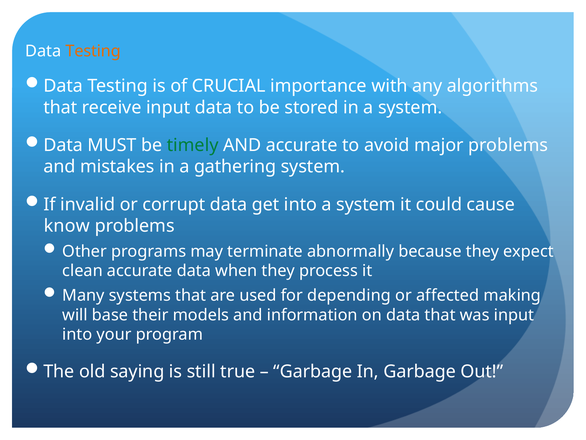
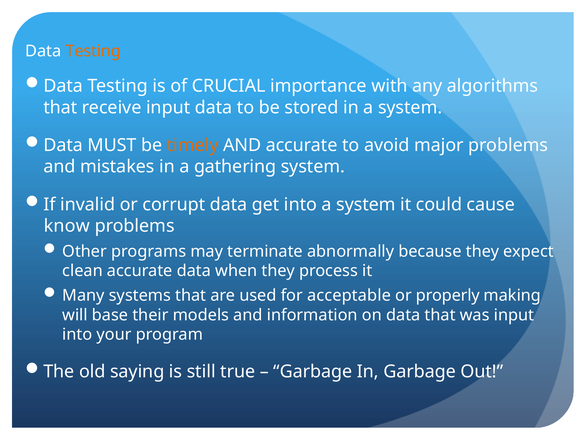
timely colour: green -> orange
depending: depending -> acceptable
affected: affected -> properly
